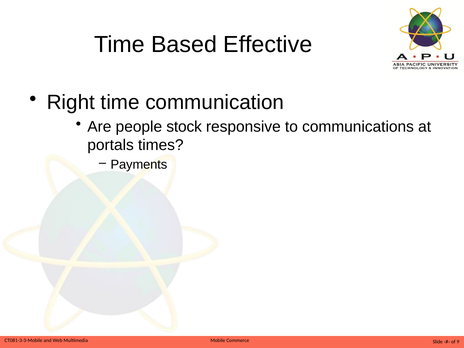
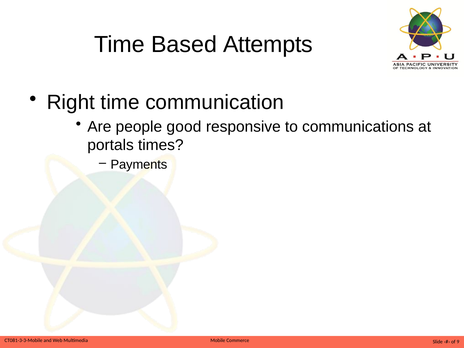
Effective: Effective -> Attempts
stock: stock -> good
